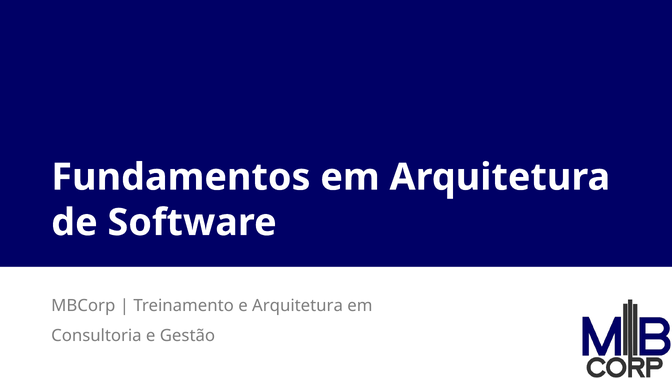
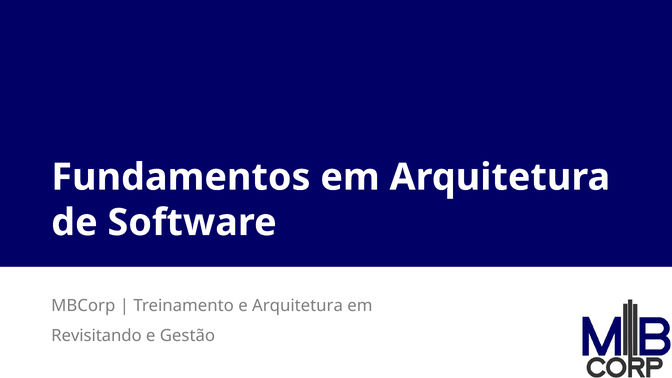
Consultoria at (96, 336): Consultoria -> Revisitando
